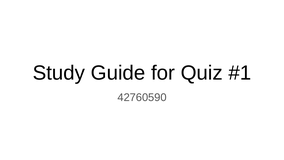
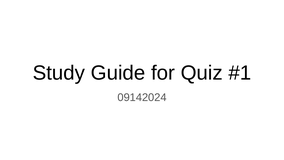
42760590: 42760590 -> 09142024
